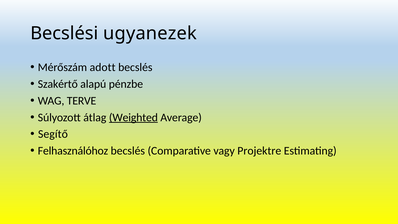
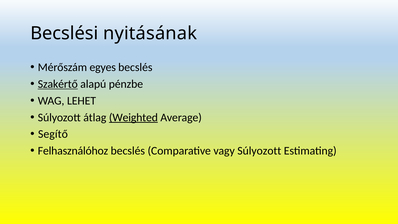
ugyanezek: ugyanezek -> nyitásának
adott: adott -> egyes
Szakértő underline: none -> present
TERVE: TERVE -> LEHET
vagy Projektre: Projektre -> Súlyozott
